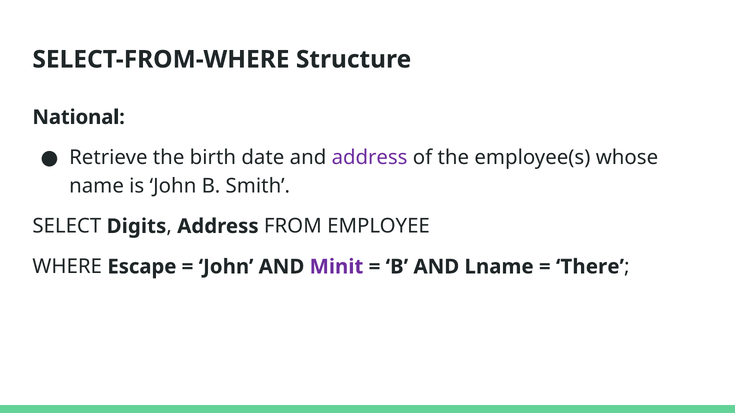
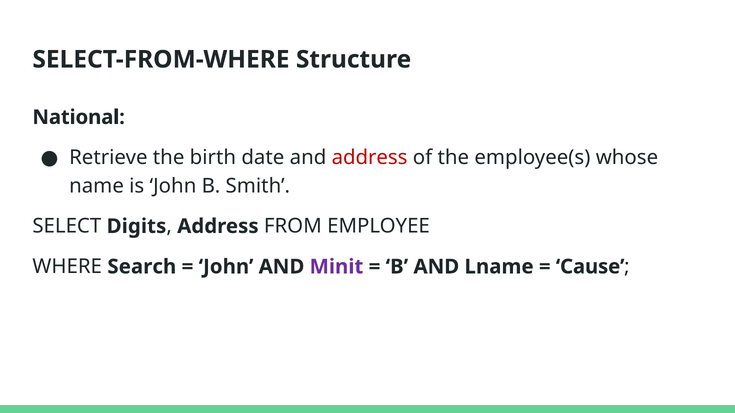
address at (370, 158) colour: purple -> red
Escape: Escape -> Search
There: There -> Cause
